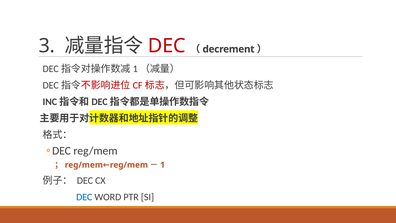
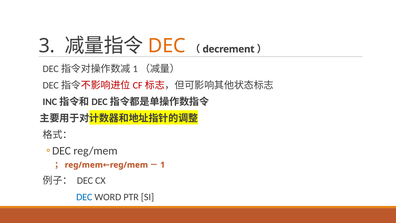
DEC at (167, 46) colour: red -> orange
